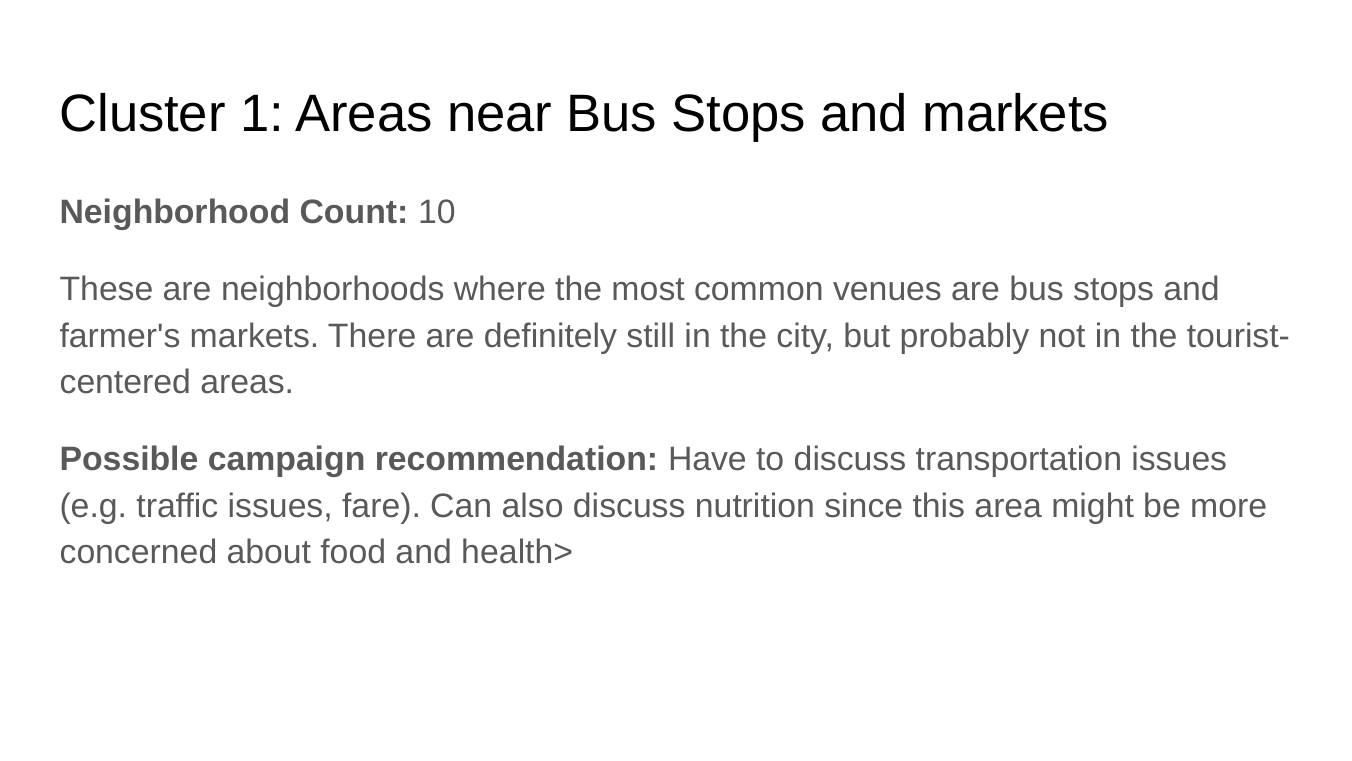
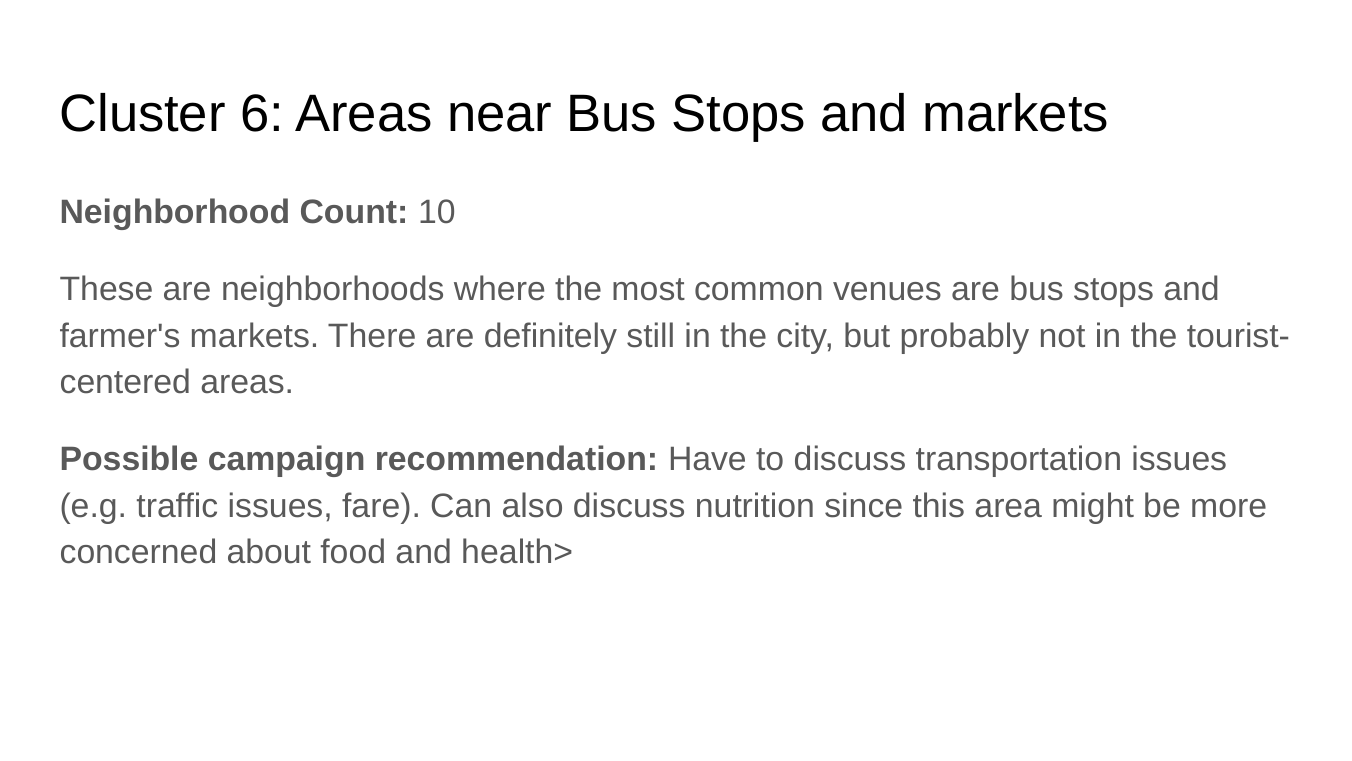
1: 1 -> 6
